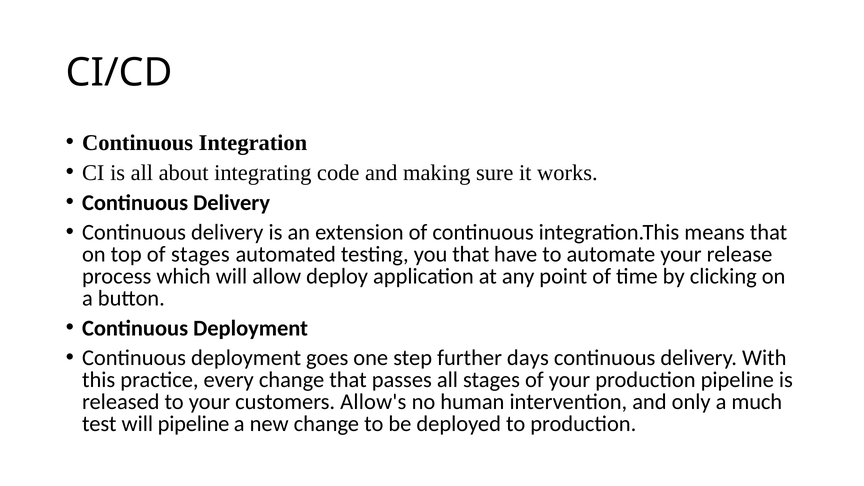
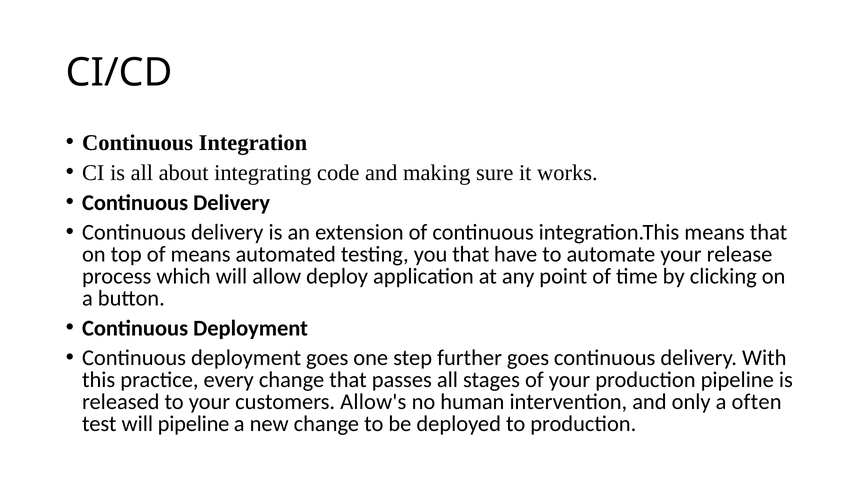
of stages: stages -> means
further days: days -> goes
much: much -> often
